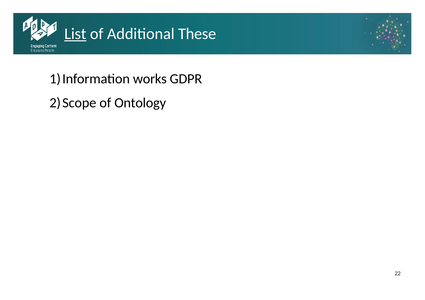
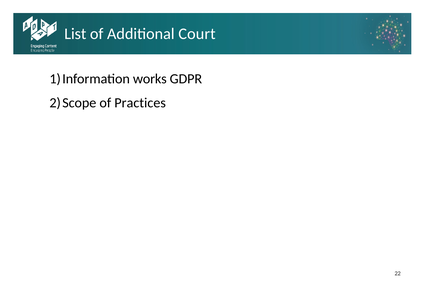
List underline: present -> none
These: These -> Court
Ontology: Ontology -> Practices
